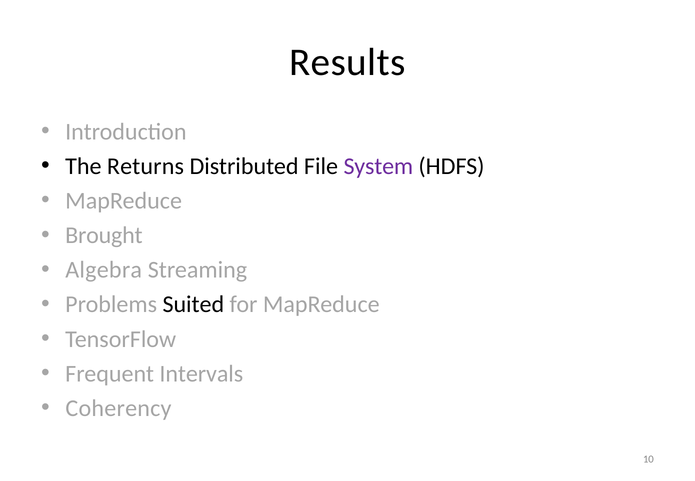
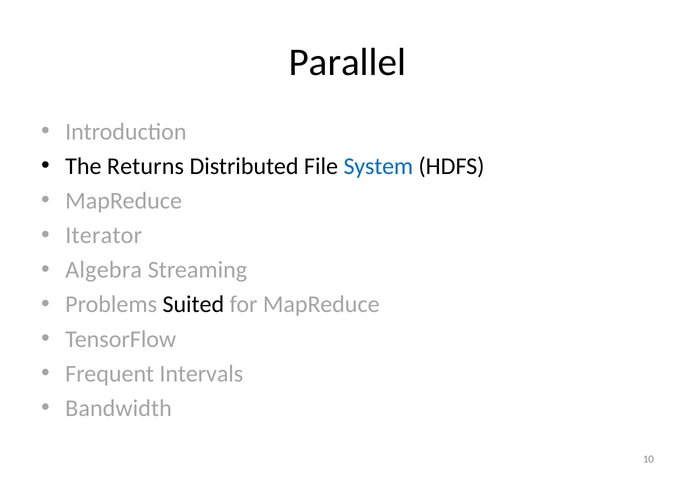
Results: Results -> Parallel
System colour: purple -> blue
Brought: Brought -> Iterator
Coherency: Coherency -> Bandwidth
